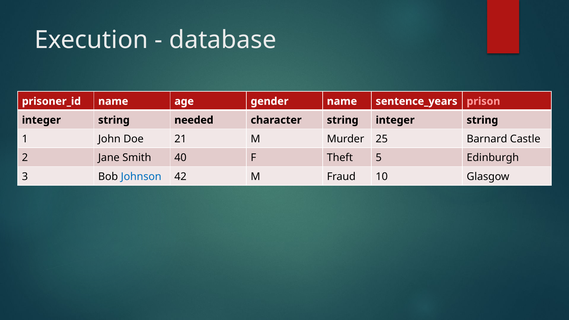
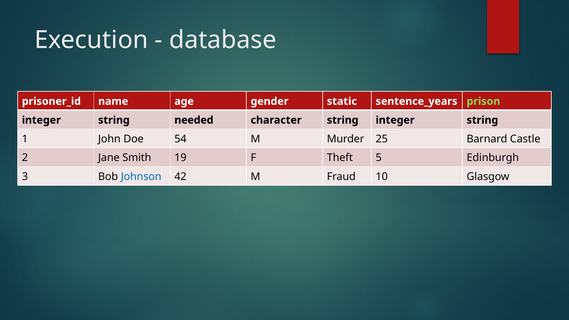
gender name: name -> static
prison colour: pink -> light green
21: 21 -> 54
40: 40 -> 19
